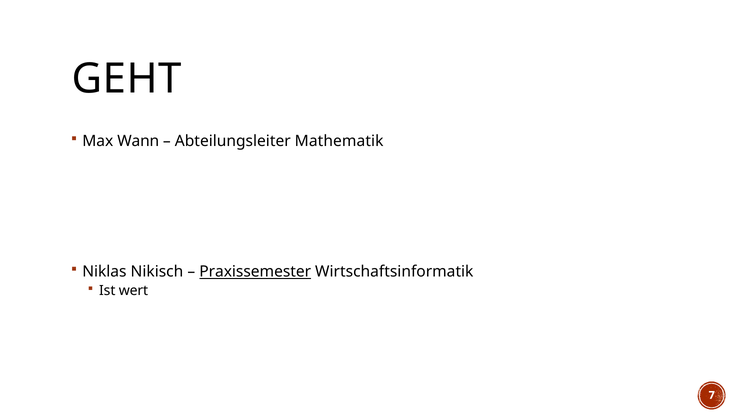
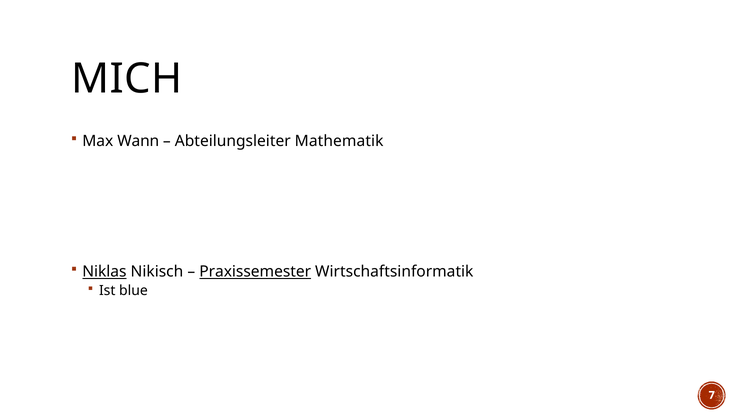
GEHT: GEHT -> MICH
Niklas underline: none -> present
wert: wert -> blue
